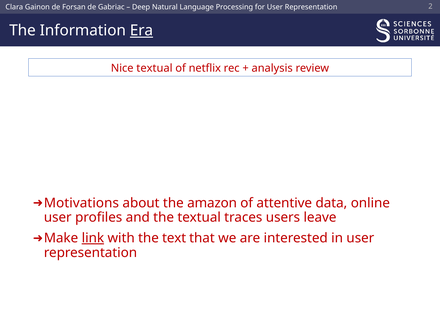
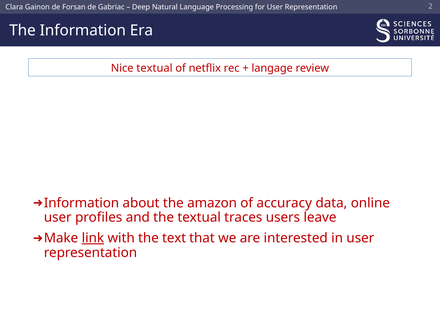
Era underline: present -> none
analysis: analysis -> langage
Motivations at (81, 203): Motivations -> Information
attentive: attentive -> accuracy
